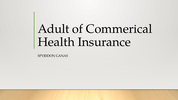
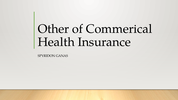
Adult: Adult -> Other
